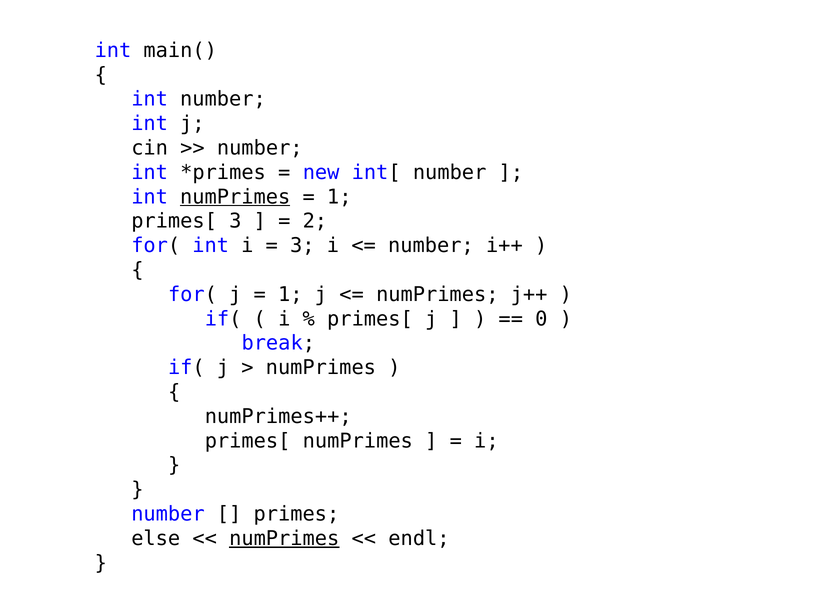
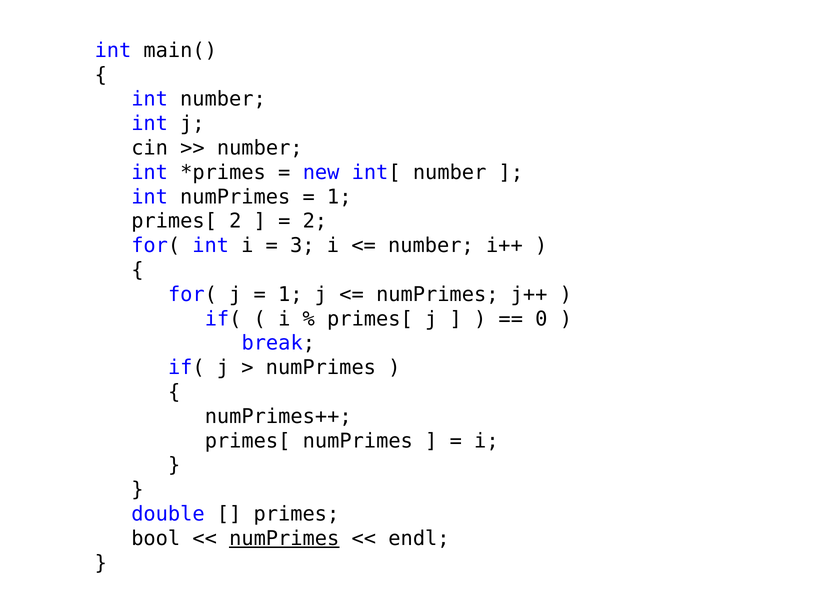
numPrimes at (235, 197) underline: present -> none
primes[ 3: 3 -> 2
number at (168, 515): number -> double
else: else -> bool
